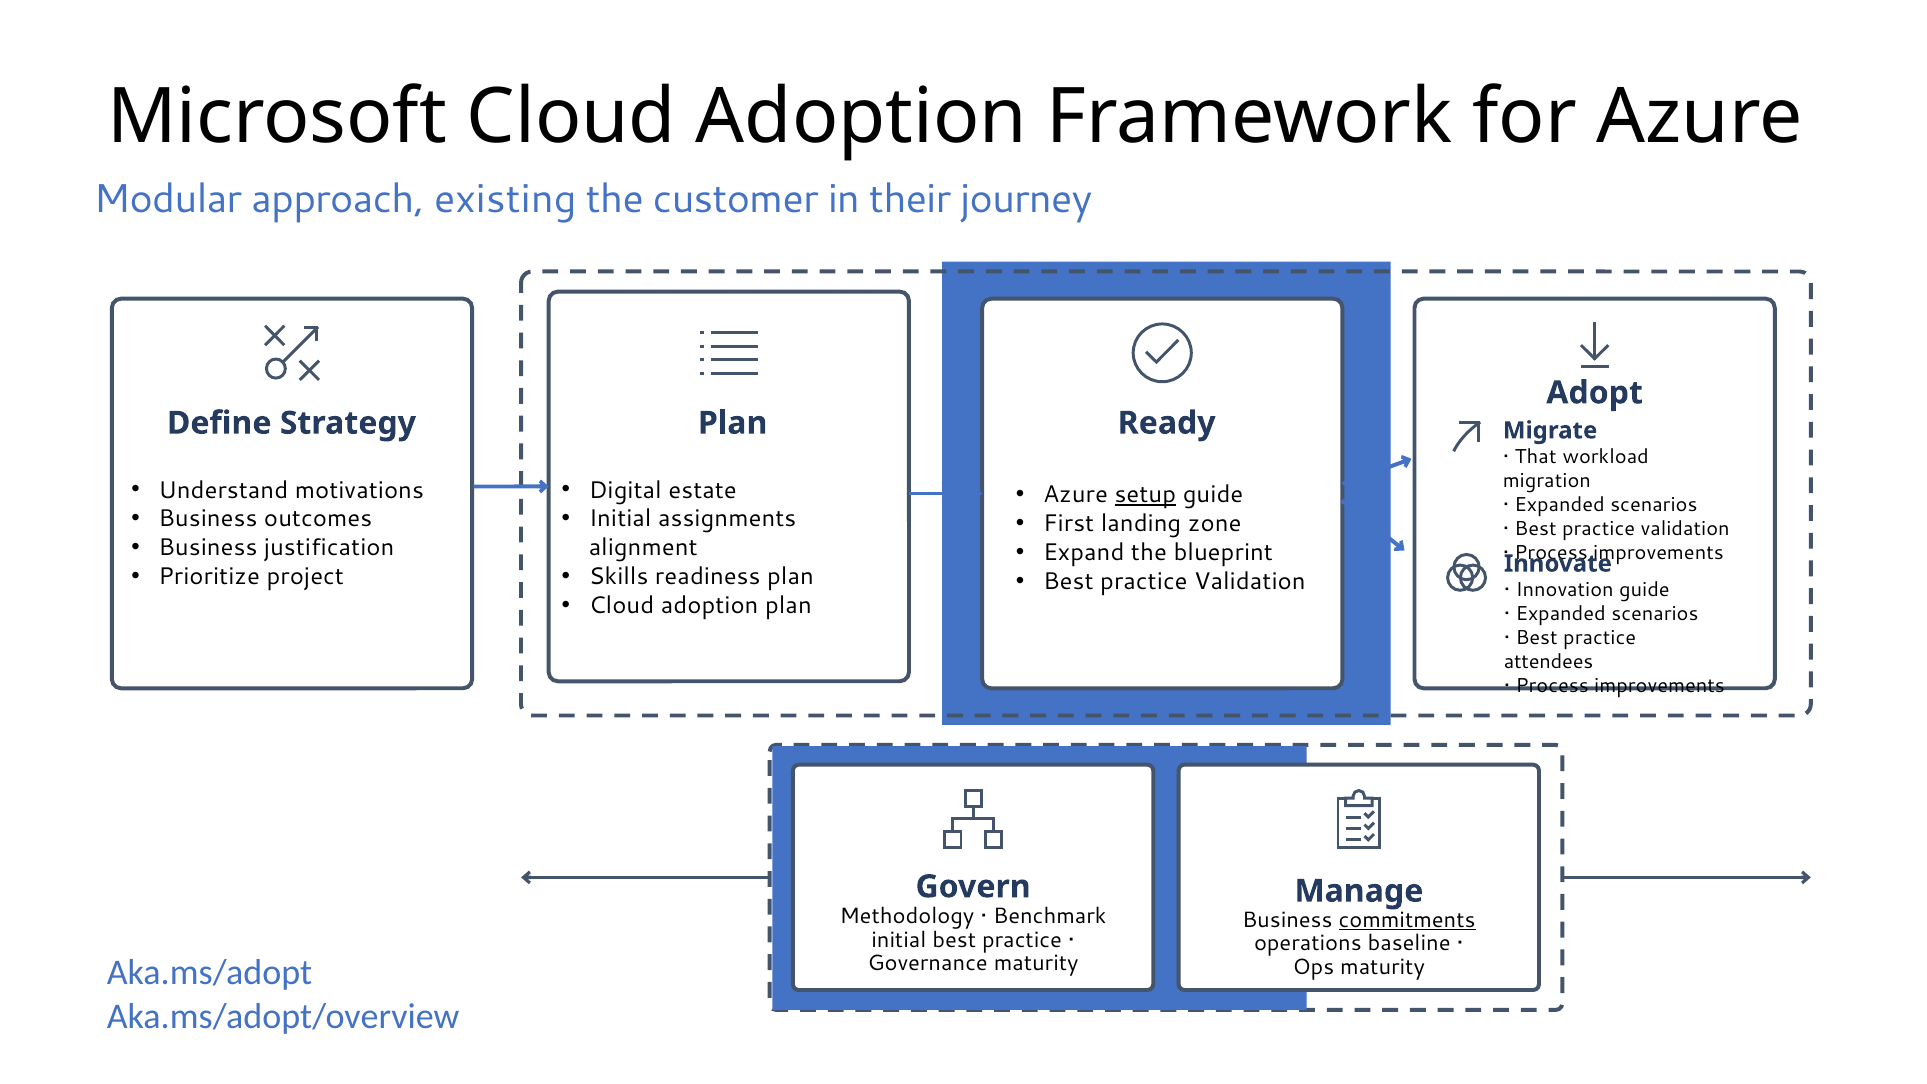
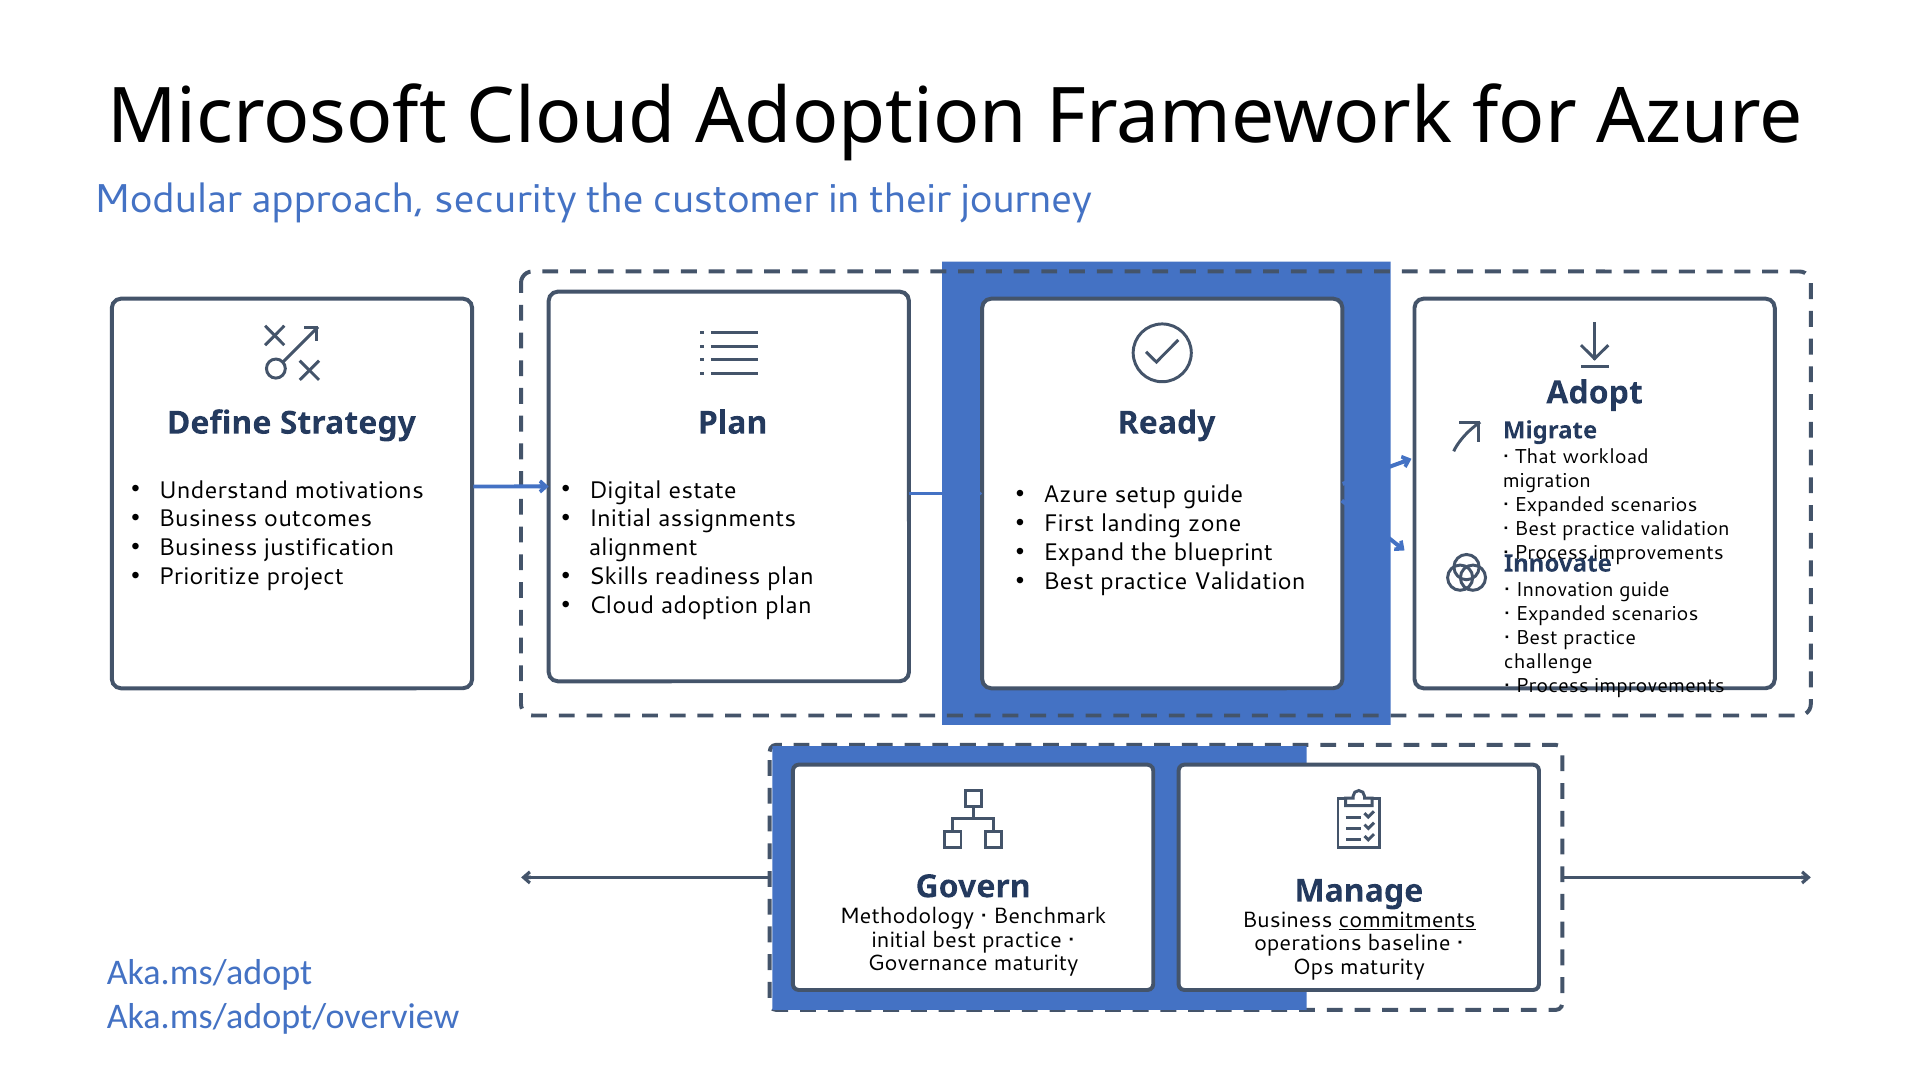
existing: existing -> security
setup underline: present -> none
attendees: attendees -> challenge
